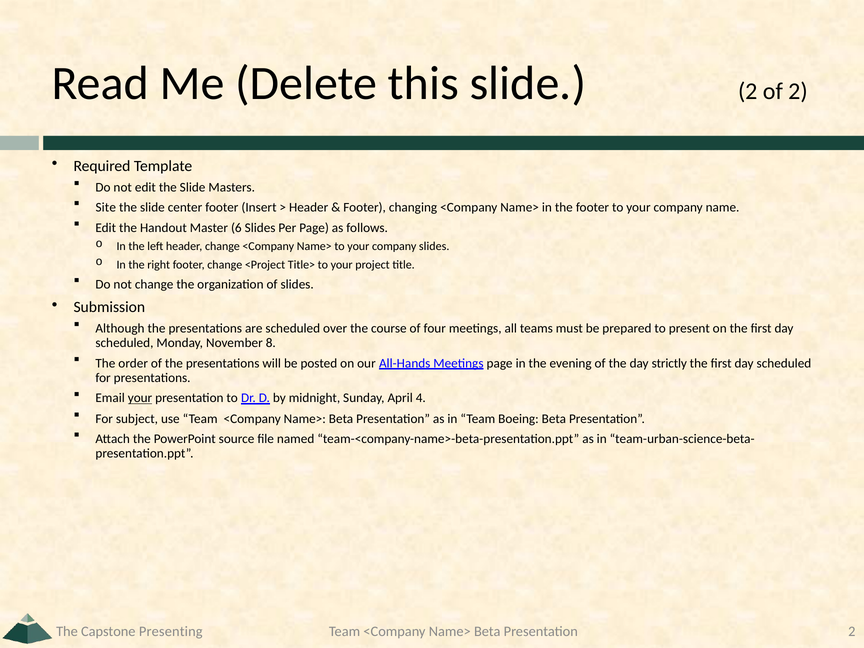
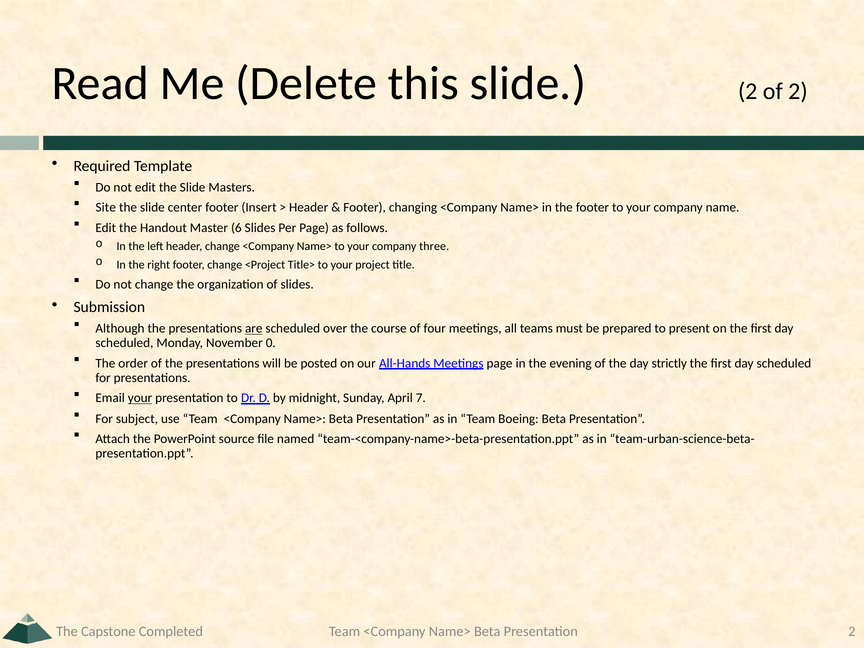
company slides: slides -> three
are underline: none -> present
8: 8 -> 0
4: 4 -> 7
Presenting: Presenting -> Completed
